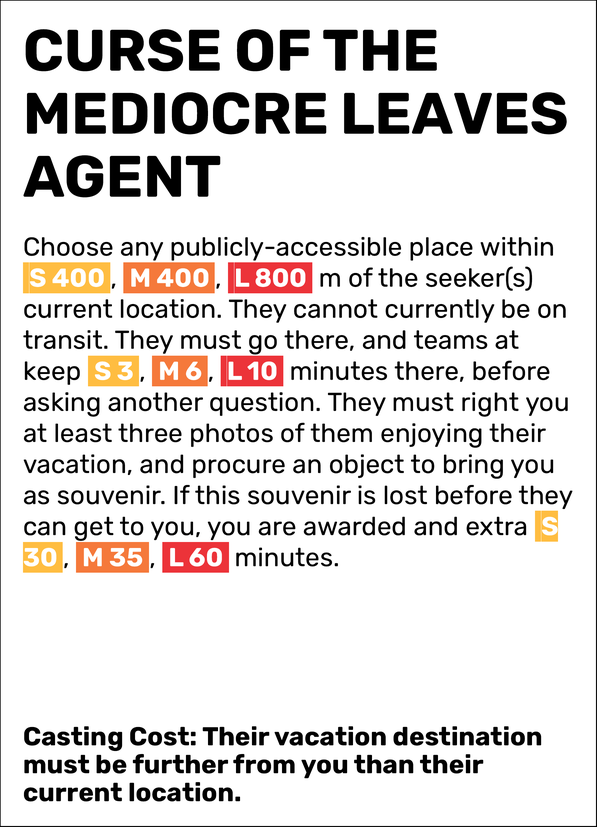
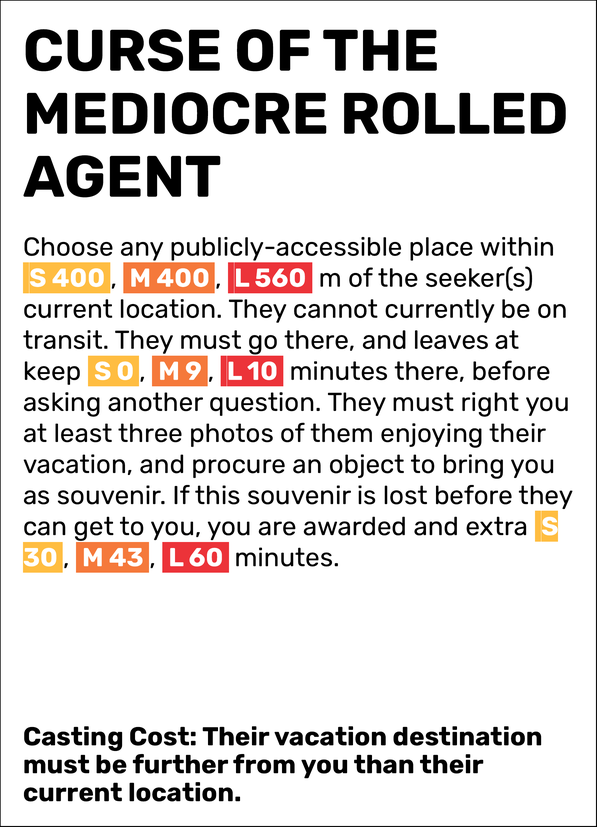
LEAVES: LEAVES -> ROLLED
800: 800 -> 560
teams: teams -> leaves
3: 3 -> 0
6: 6 -> 9
35: 35 -> 43
